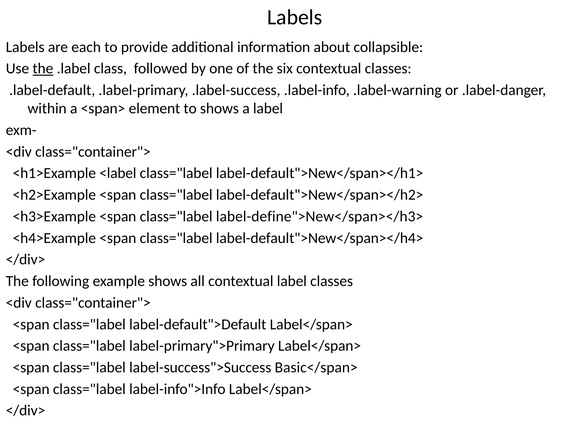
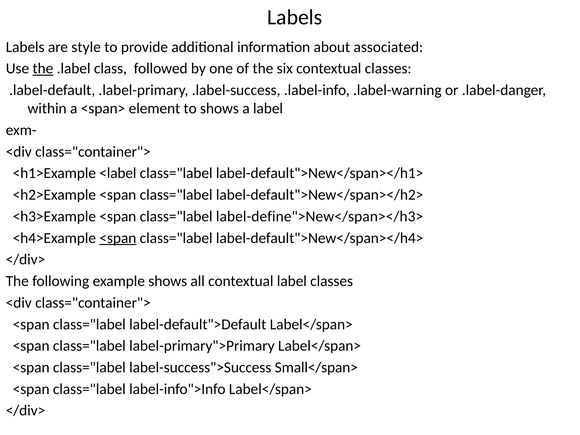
each: each -> style
collapsible: collapsible -> associated
<span at (118, 238) underline: none -> present
Basic</span>: Basic</span> -> Small</span>
